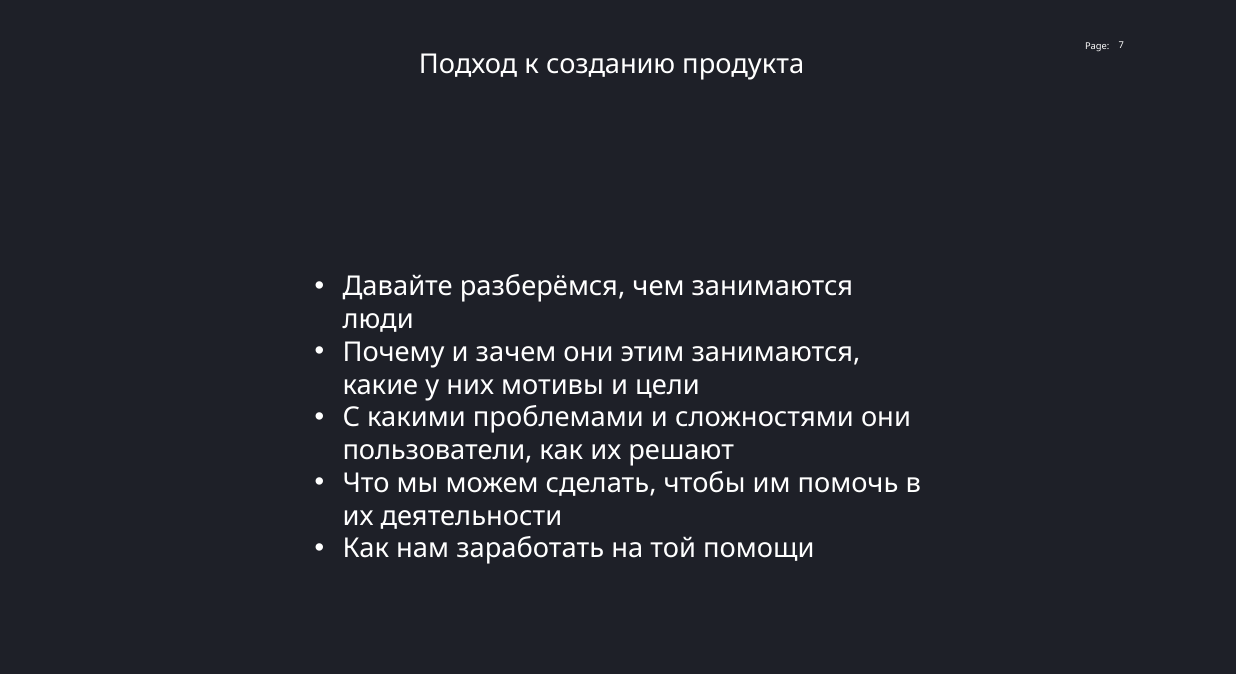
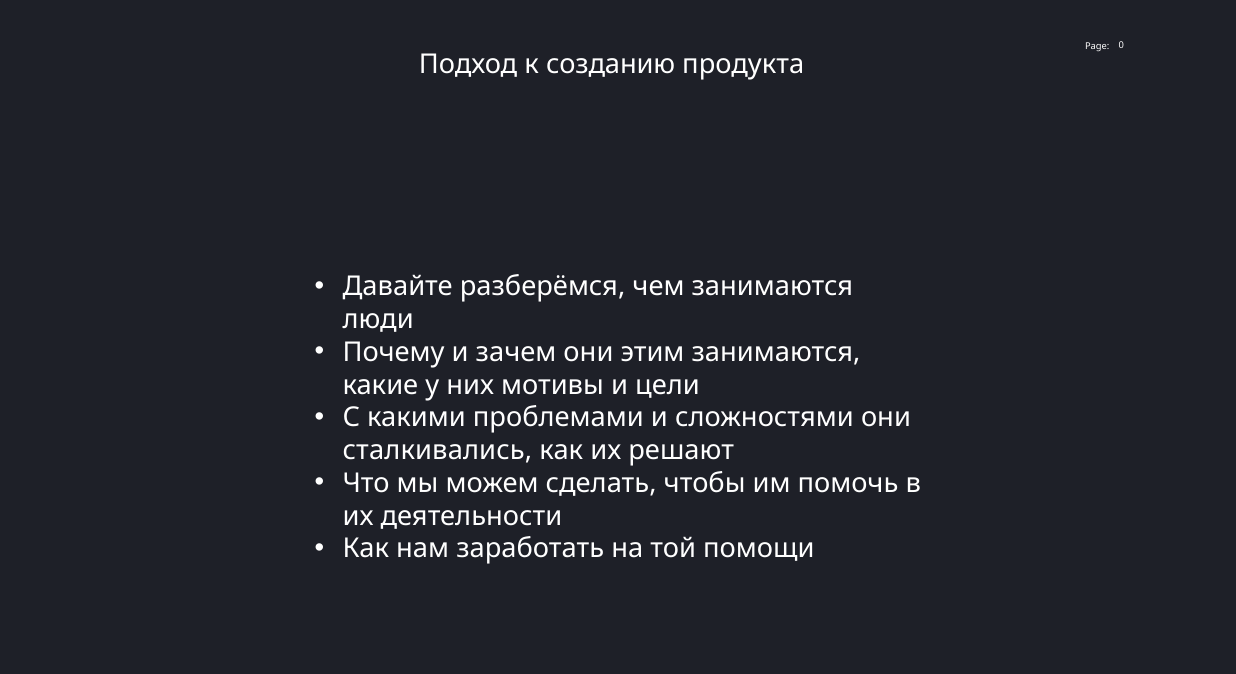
7: 7 -> 0
пользователи: пользователи -> сталкивались
